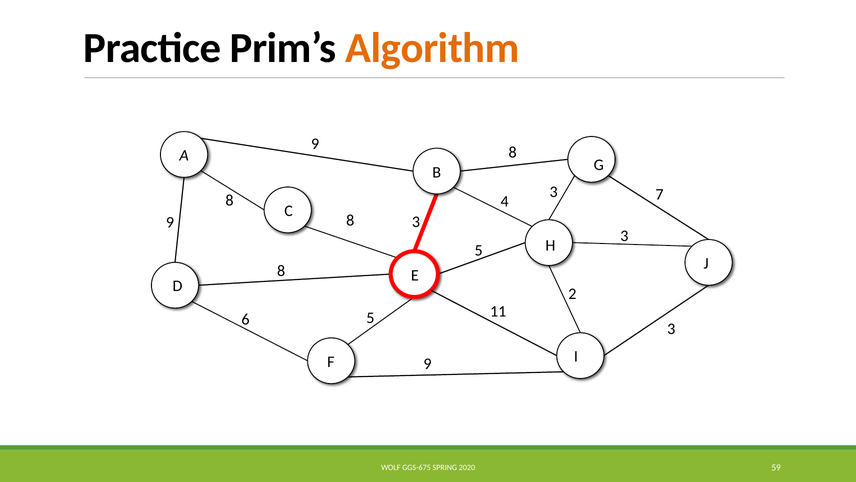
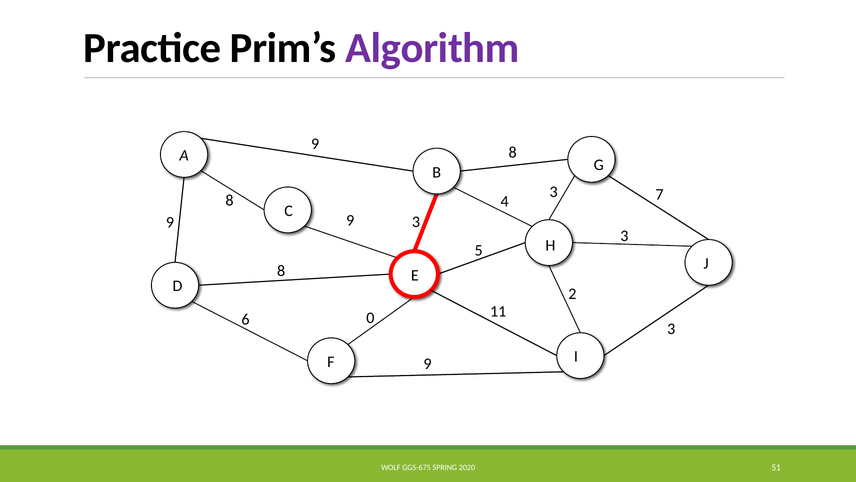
Algorithm colour: orange -> purple
8 at (350, 220): 8 -> 9
6 5: 5 -> 0
59: 59 -> 51
